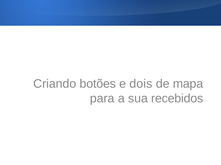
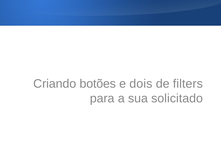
mapa: mapa -> filters
recebidos: recebidos -> solicitado
